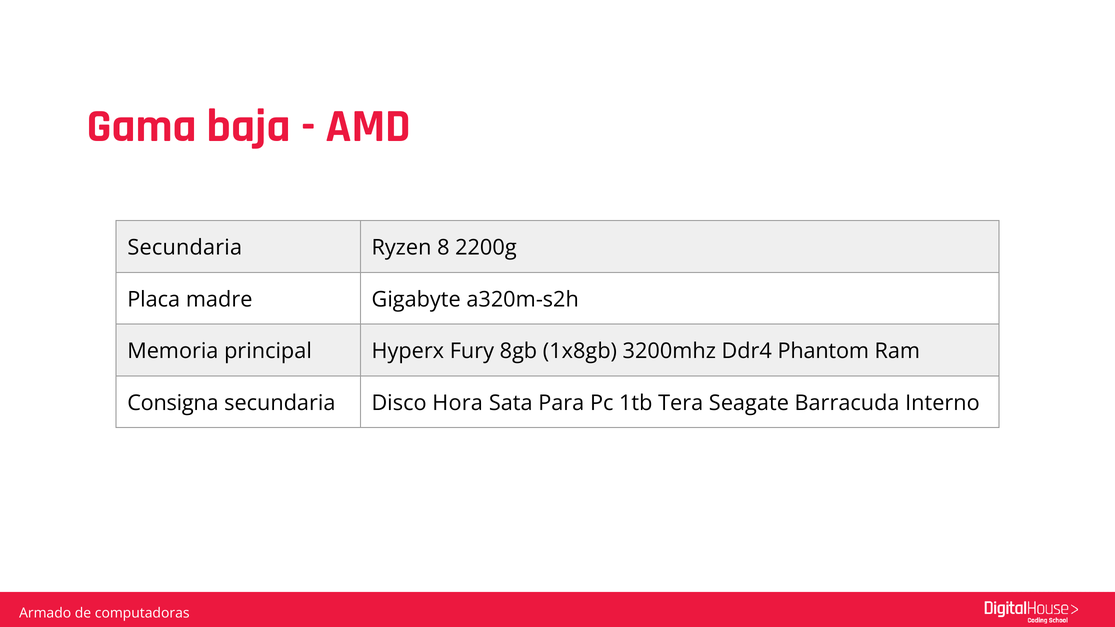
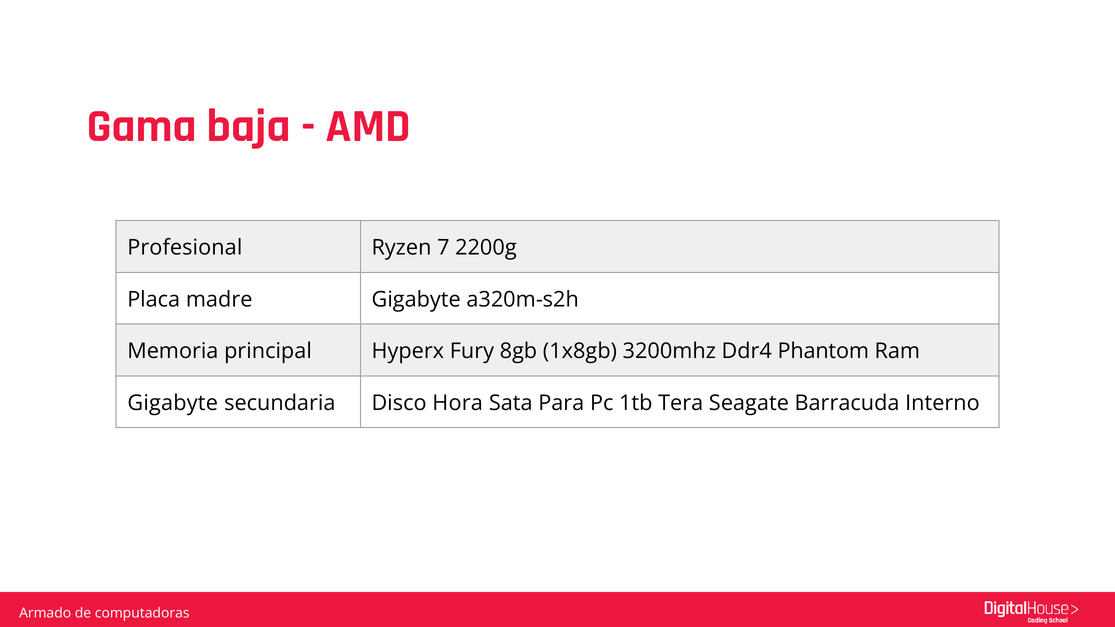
Secundaria at (185, 248): Secundaria -> Profesional
8: 8 -> 7
Consigna at (173, 403): Consigna -> Gigabyte
